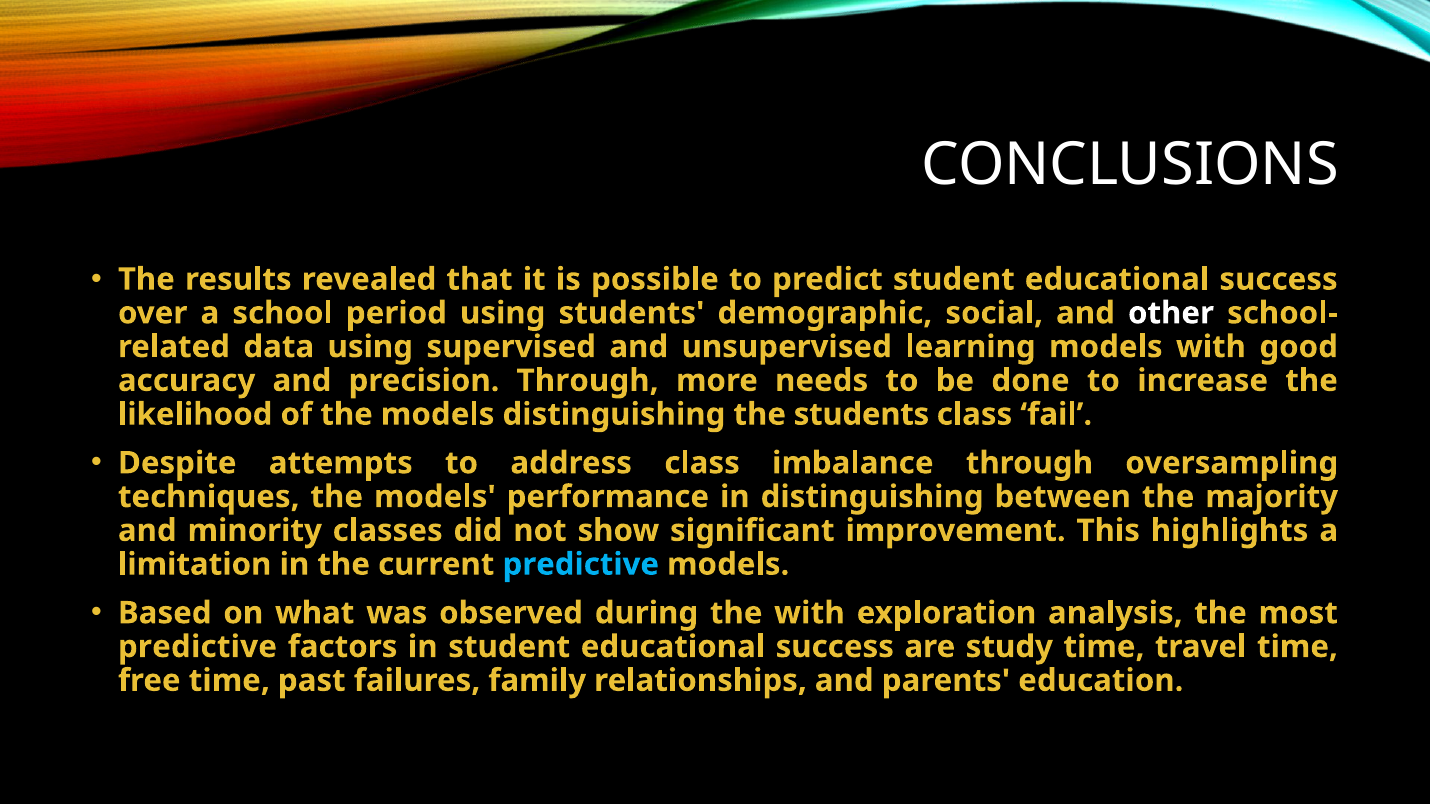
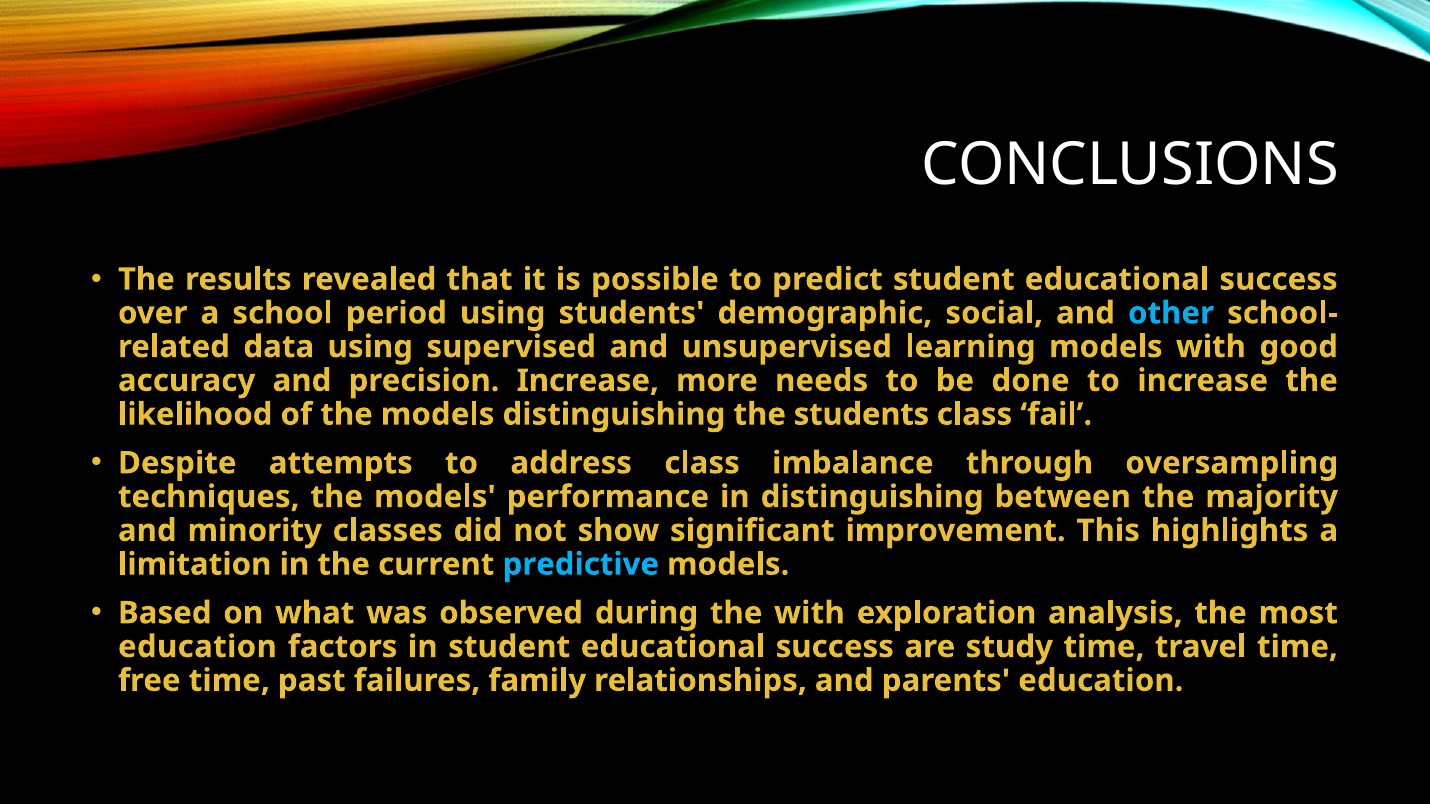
other colour: white -> light blue
precision Through: Through -> Increase
predictive at (197, 647): predictive -> education
